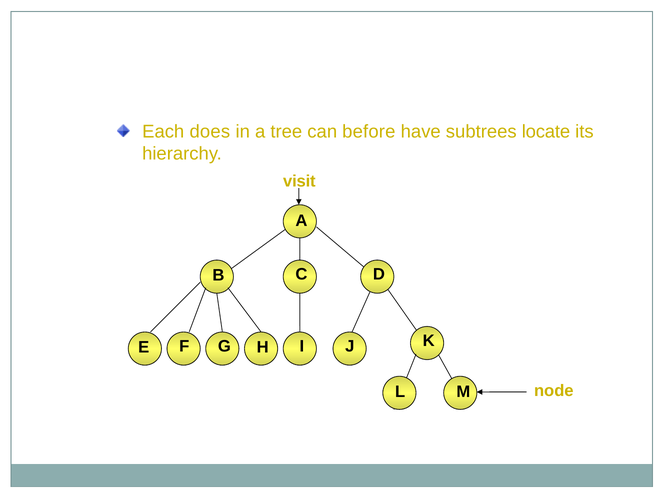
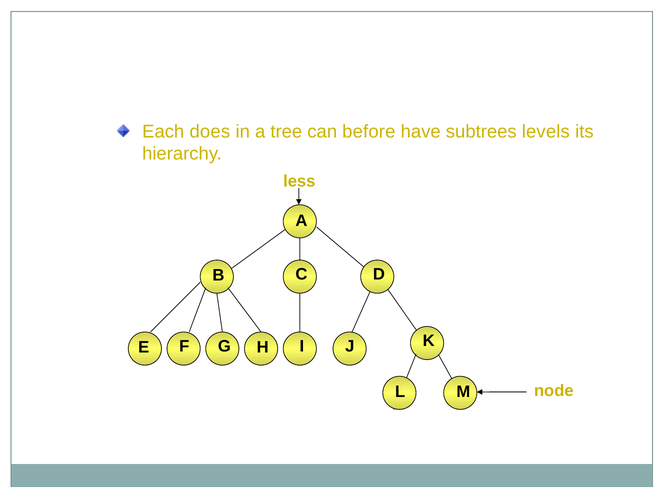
locate: locate -> levels
visit: visit -> less
